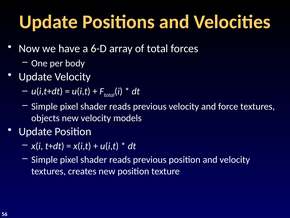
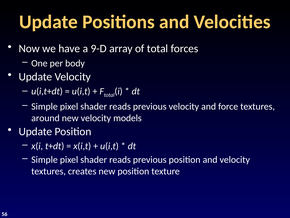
6-D: 6-D -> 9-D
objects: objects -> around
